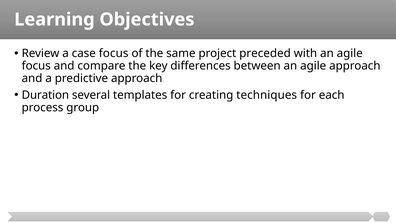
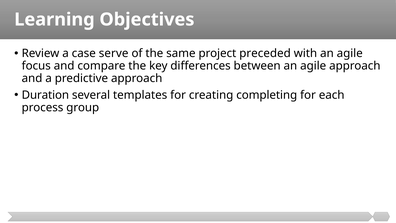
case focus: focus -> serve
techniques: techniques -> completing
